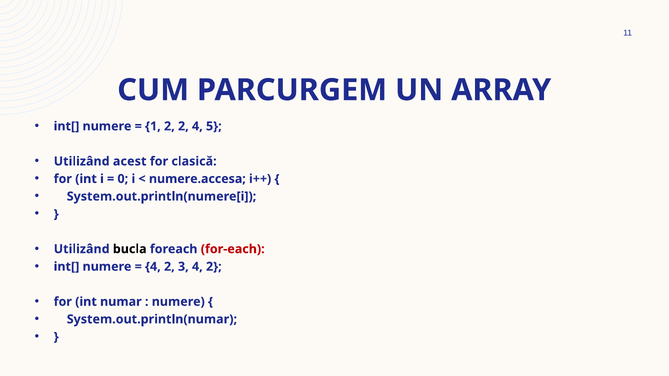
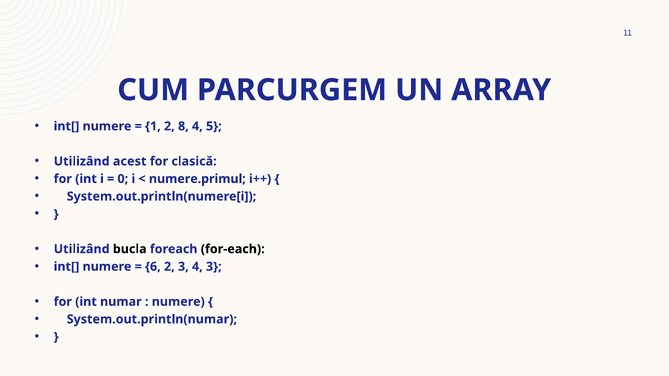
2 2: 2 -> 8
numere.accesa: numere.accesa -> numere.primul
for-each colour: red -> black
4 at (153, 267): 4 -> 6
3 4 2: 2 -> 3
